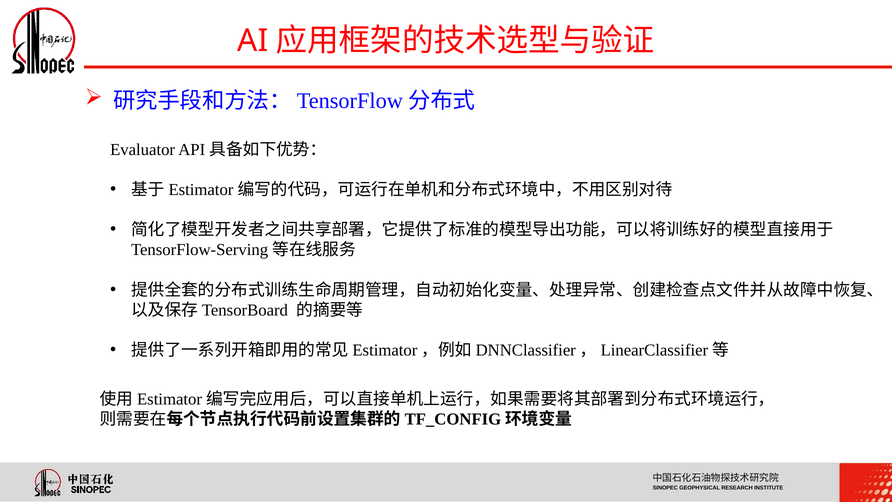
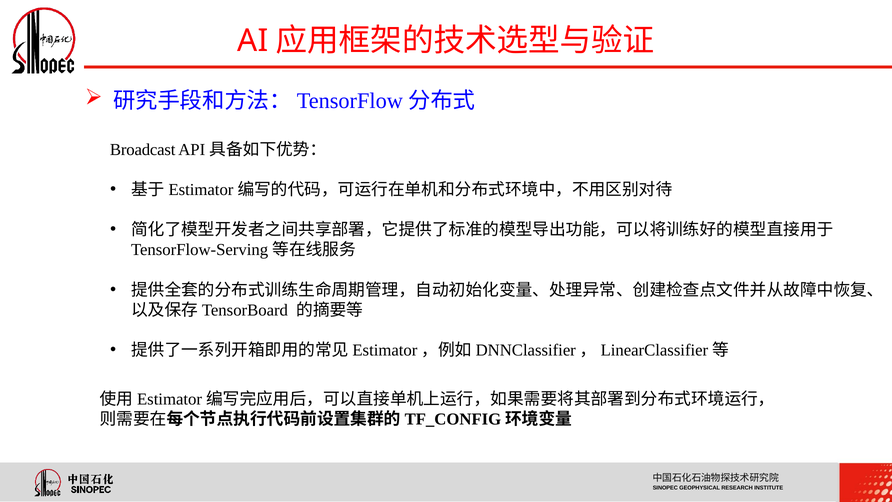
Evaluator: Evaluator -> Broadcast
